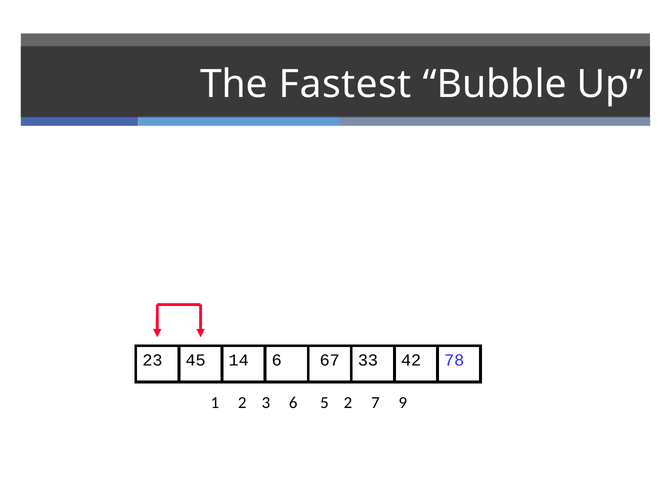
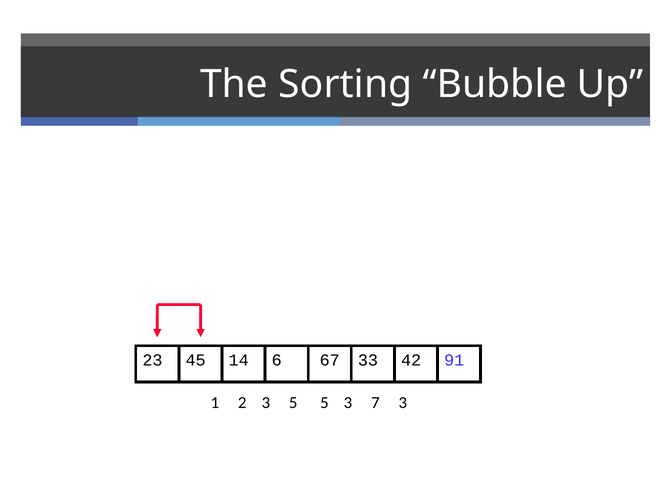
Fastest: Fastest -> Sorting
78: 78 -> 91
3 6: 6 -> 5
5 2: 2 -> 3
7 9: 9 -> 3
